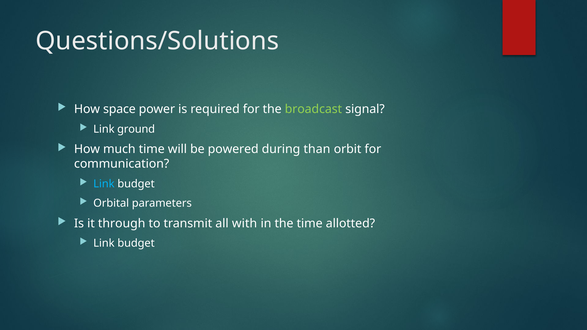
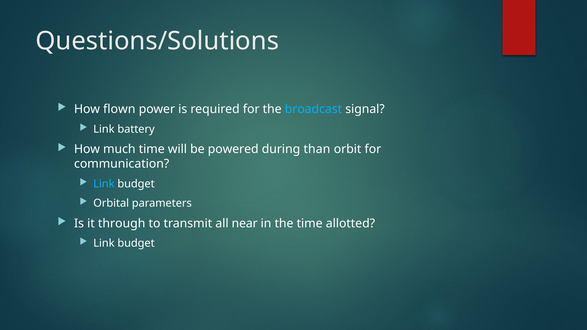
space: space -> flown
broadcast colour: light green -> light blue
ground: ground -> battery
with: with -> near
